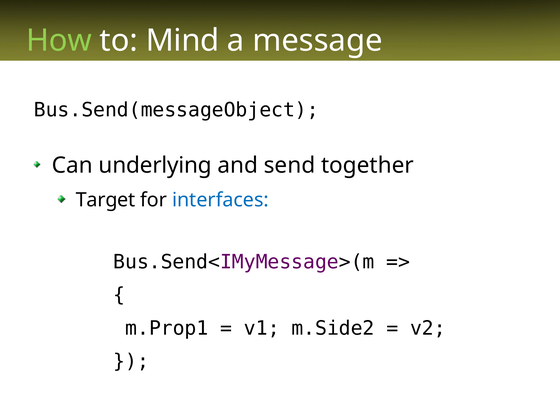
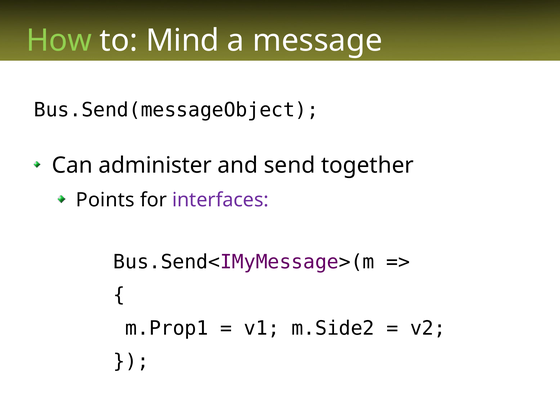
underlying: underlying -> administer
Target: Target -> Points
interfaces colour: blue -> purple
